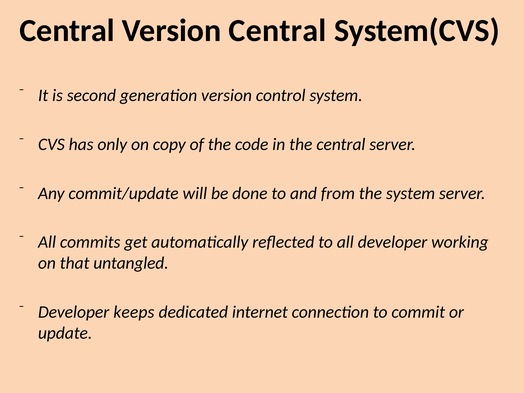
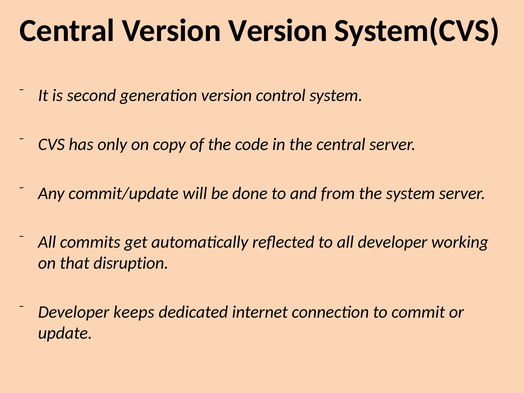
Version Central: Central -> Version
untangled: untangled -> disruption
